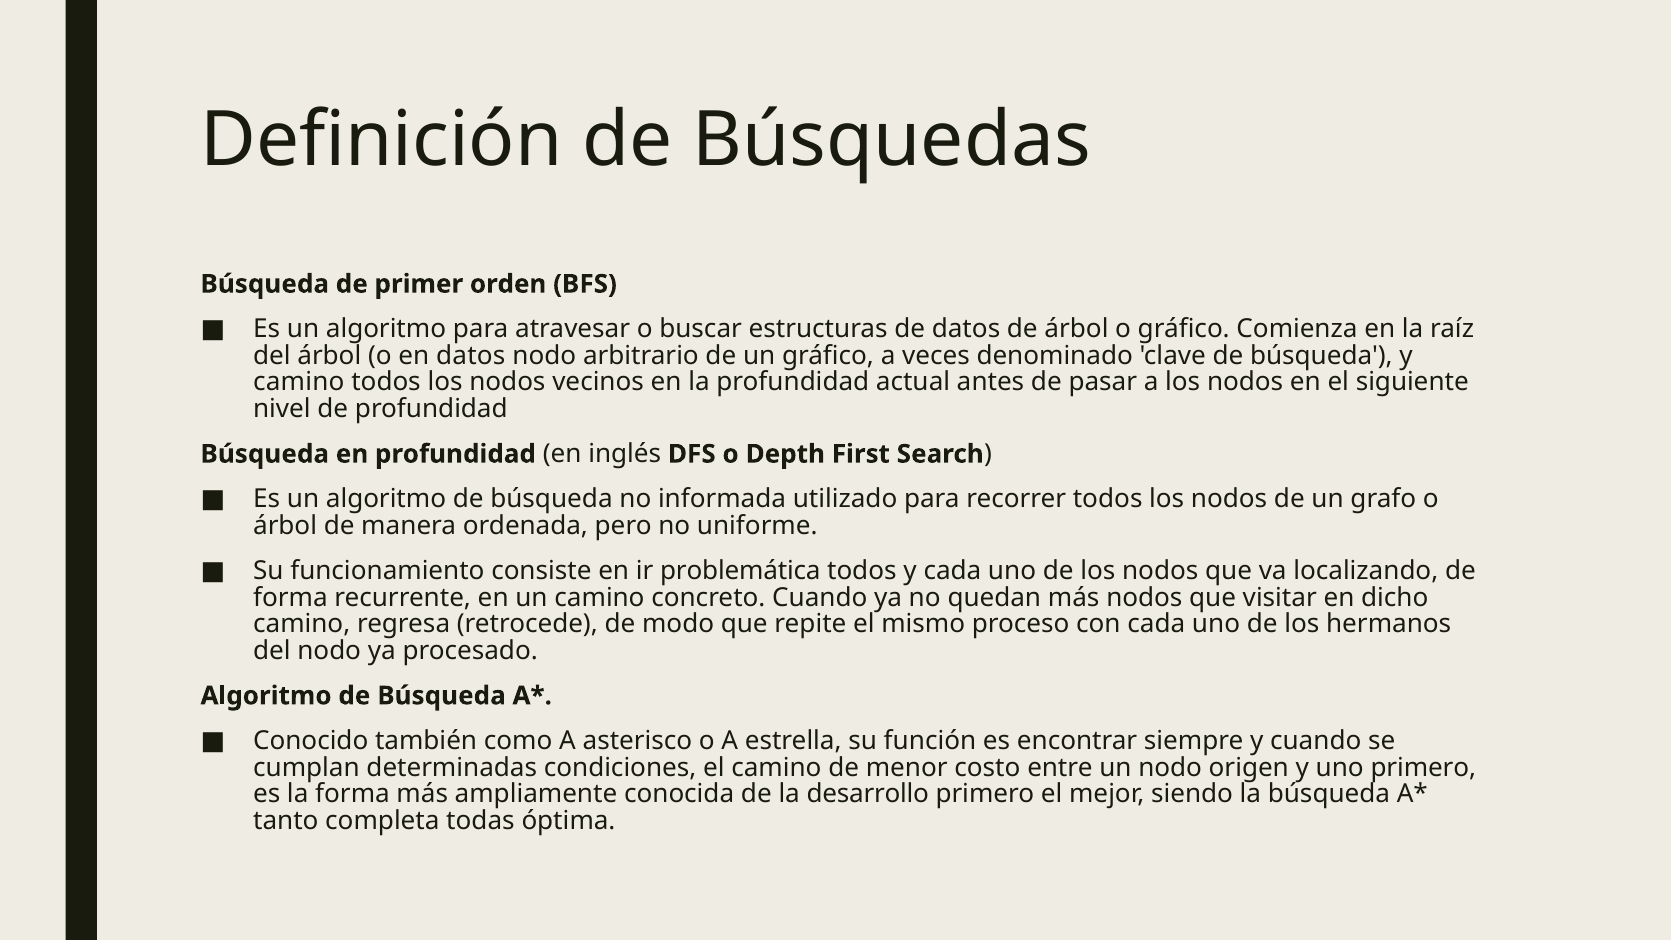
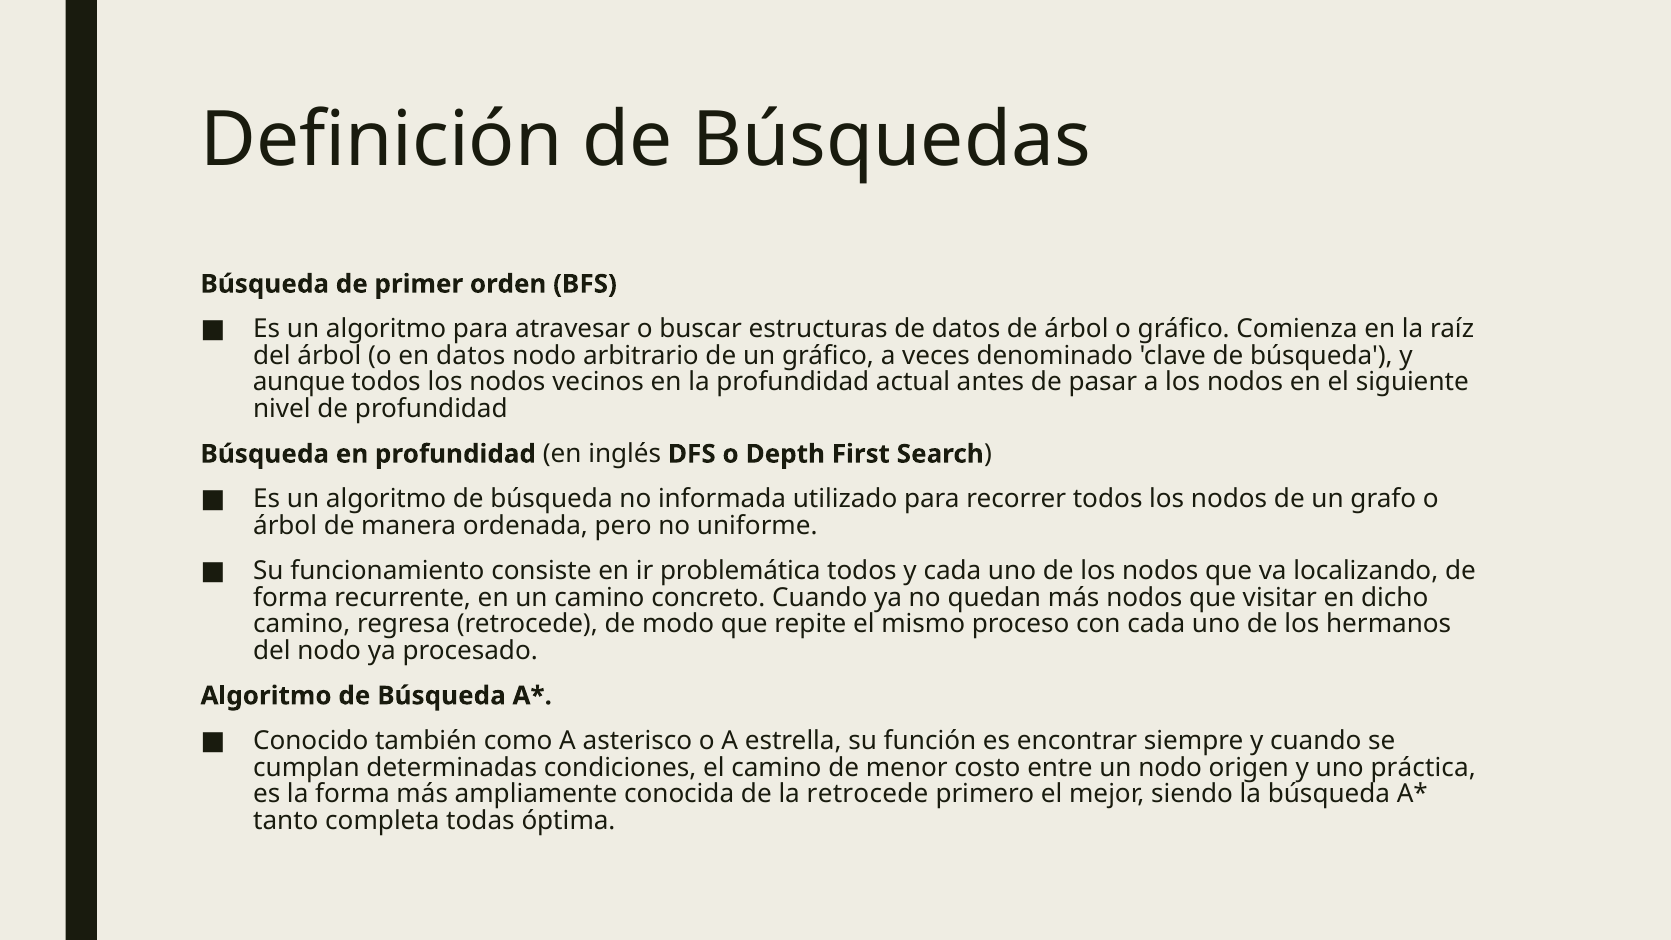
camino at (299, 382): camino -> aunque
uno primero: primero -> práctica
la desarrollo: desarrollo -> retrocede
